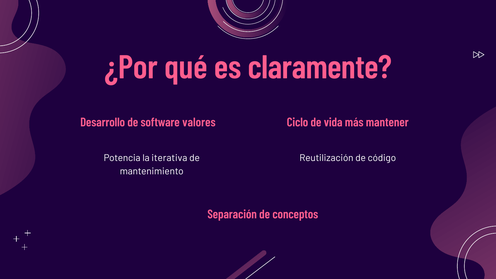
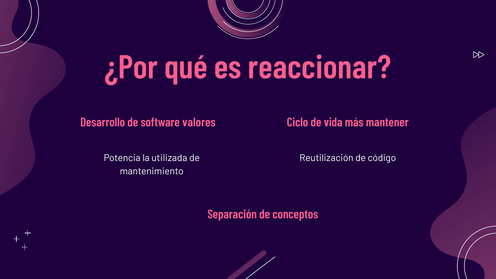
claramente: claramente -> reaccionar
iterativa: iterativa -> utilizada
